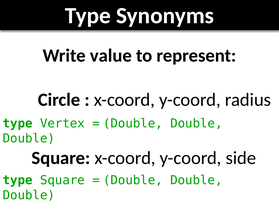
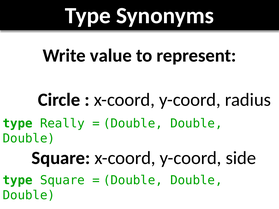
Vertex: Vertex -> Really
